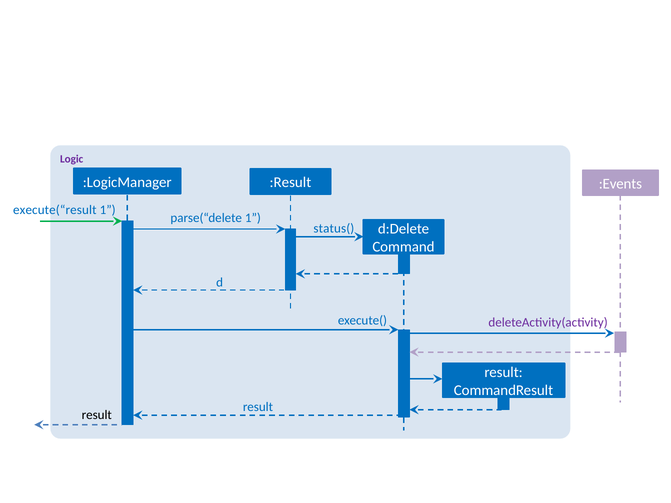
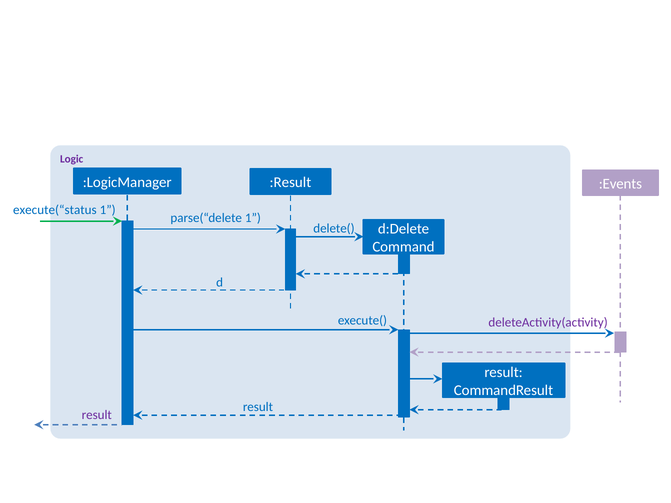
execute(“result: execute(“result -> execute(“status
status(: status( -> delete(
result at (97, 415) colour: black -> purple
